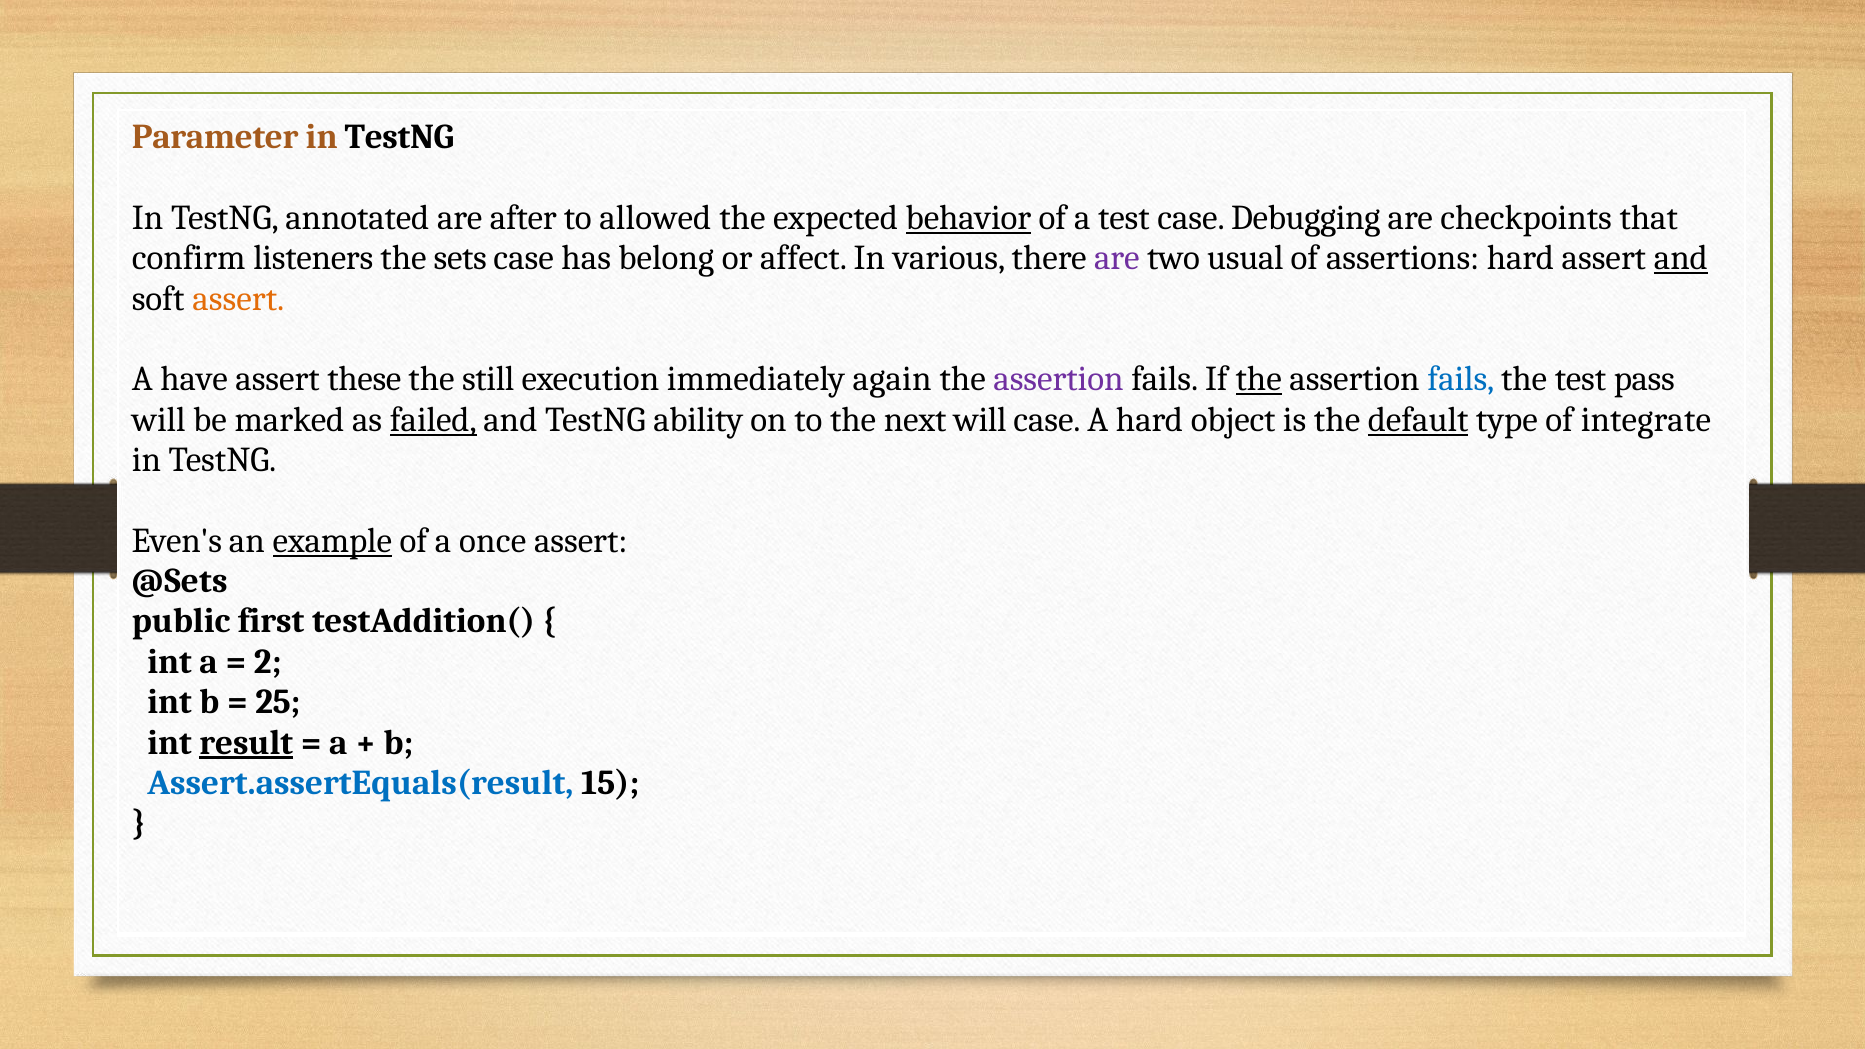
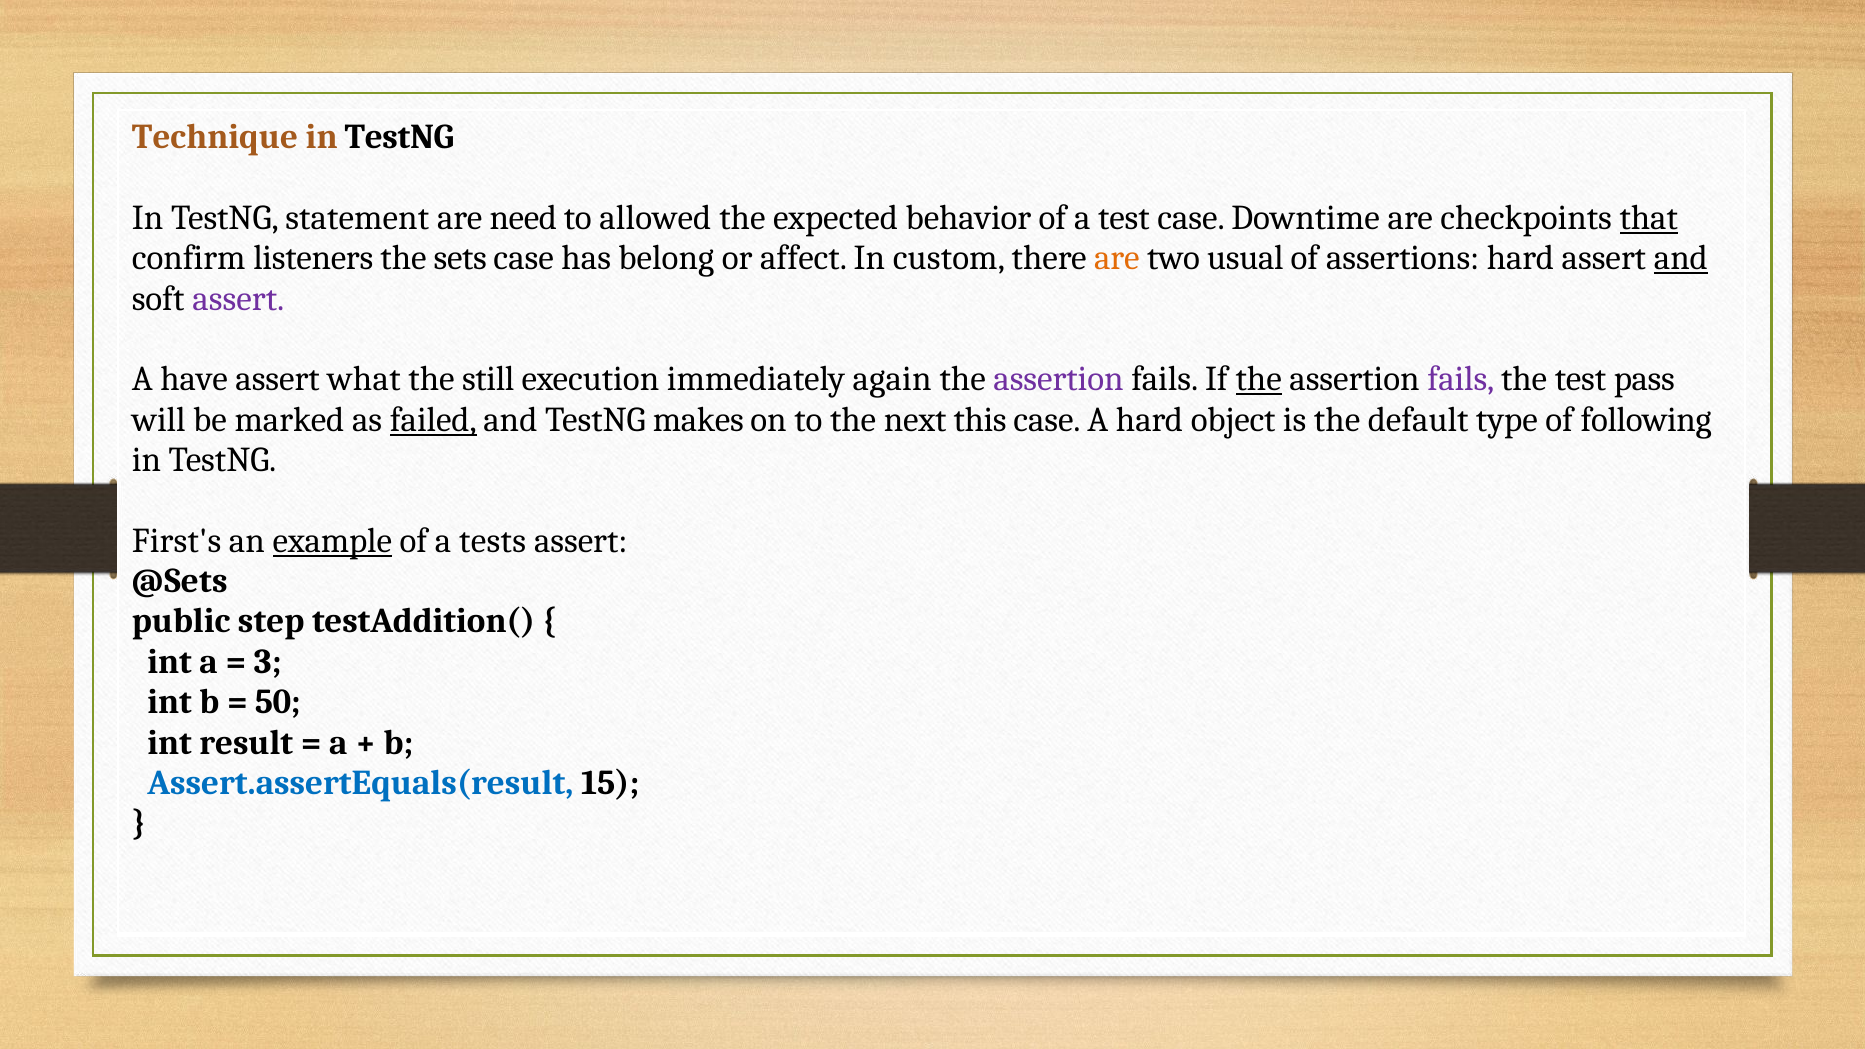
Parameter: Parameter -> Technique
annotated: annotated -> statement
after: after -> need
behavior underline: present -> none
Debugging: Debugging -> Downtime
that underline: none -> present
various: various -> custom
are at (1117, 258) colour: purple -> orange
assert at (238, 298) colour: orange -> purple
these: these -> what
fails at (1461, 379) colour: blue -> purple
ability: ability -> makes
next will: will -> this
default underline: present -> none
integrate: integrate -> following
Even's: Even's -> First's
once: once -> tests
first: first -> step
2: 2 -> 3
25: 25 -> 50
result underline: present -> none
